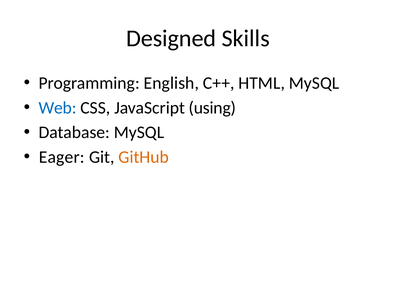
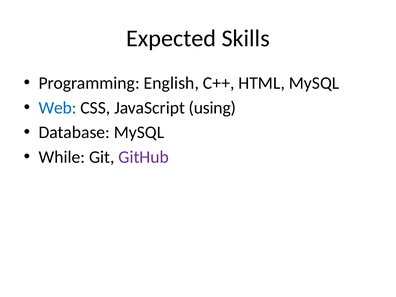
Designed: Designed -> Expected
Eager: Eager -> While
GitHub colour: orange -> purple
